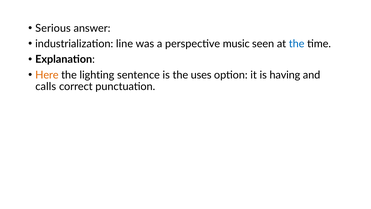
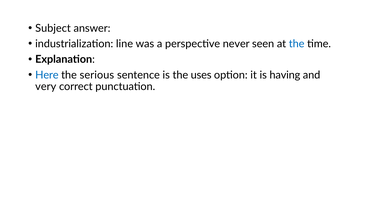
Serious: Serious -> Subject
music: music -> never
Here colour: orange -> blue
lighting: lighting -> serious
calls: calls -> very
